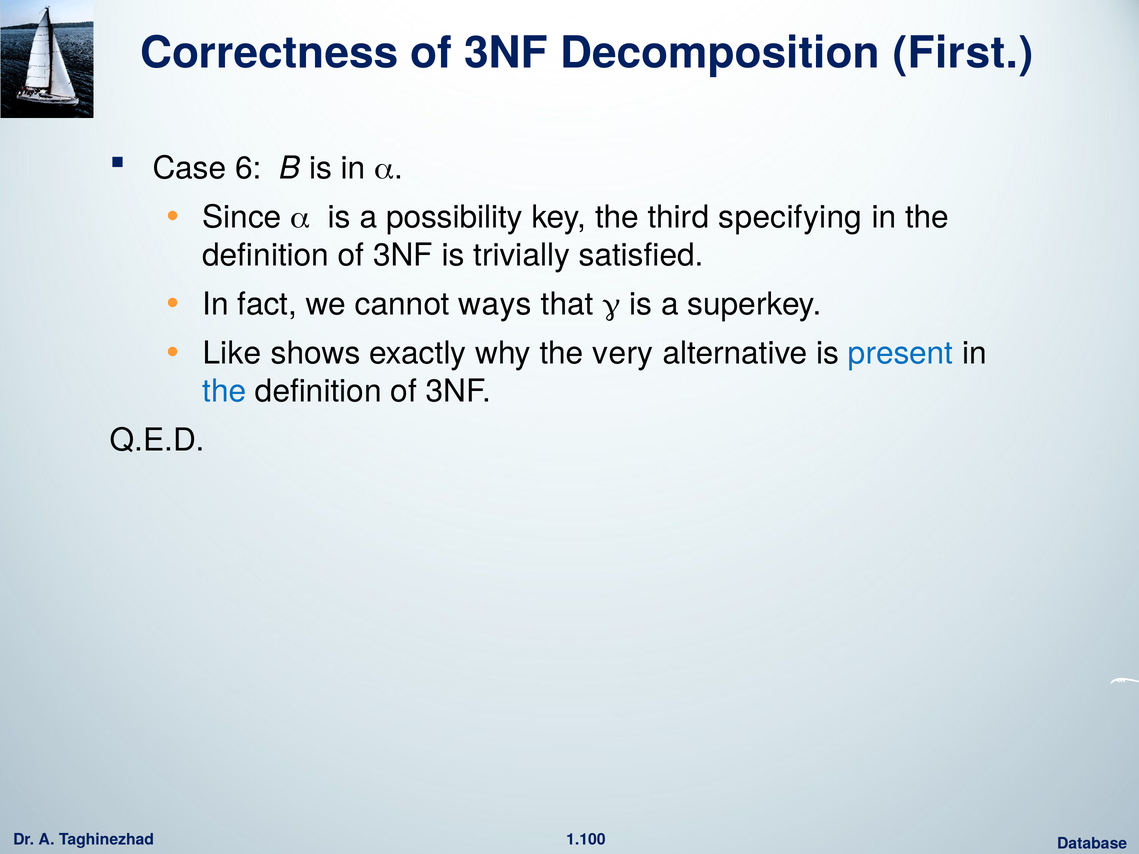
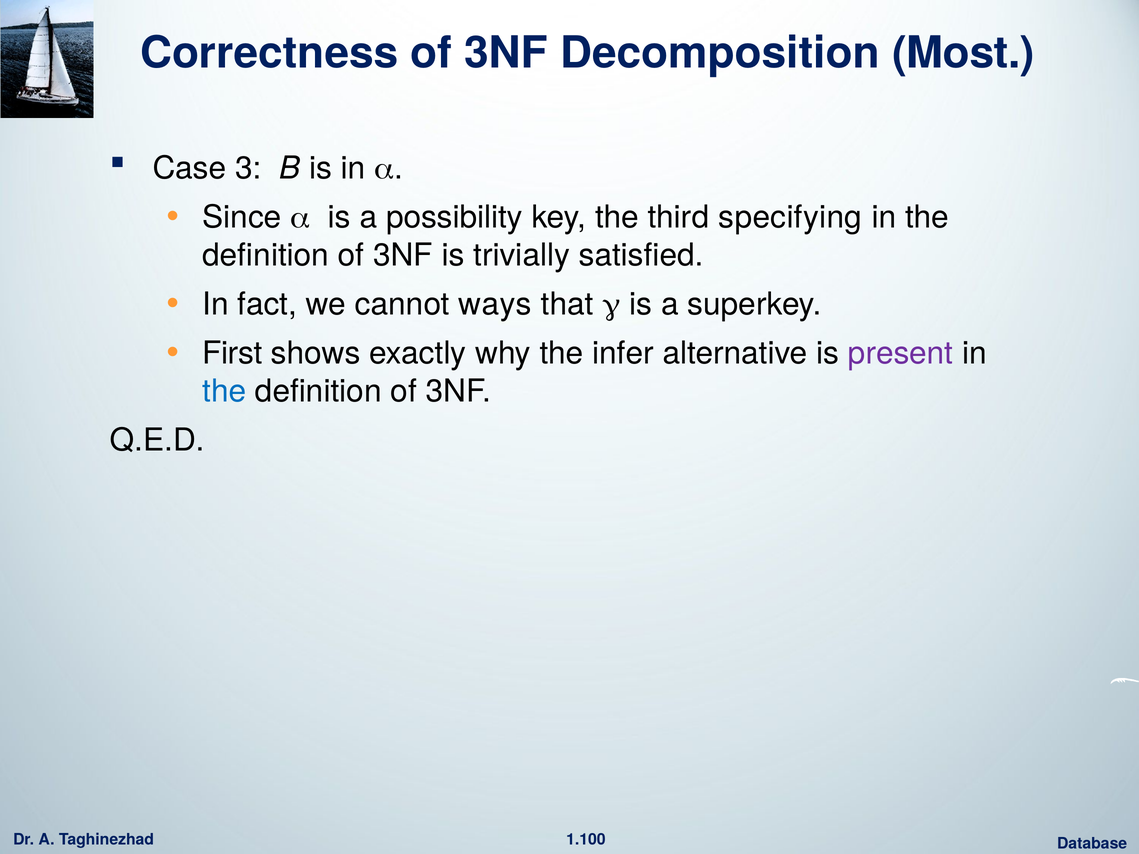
First: First -> Most
6: 6 -> 3
Like: Like -> First
very: very -> infer
present colour: blue -> purple
